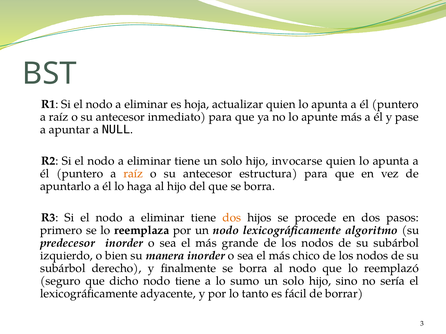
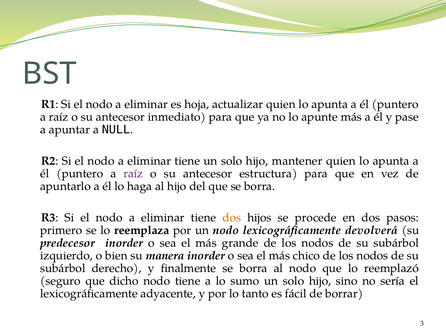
invocarse: invocarse -> mantener
raíz at (133, 174) colour: orange -> purple
algoritmo: algoritmo -> devolverá
